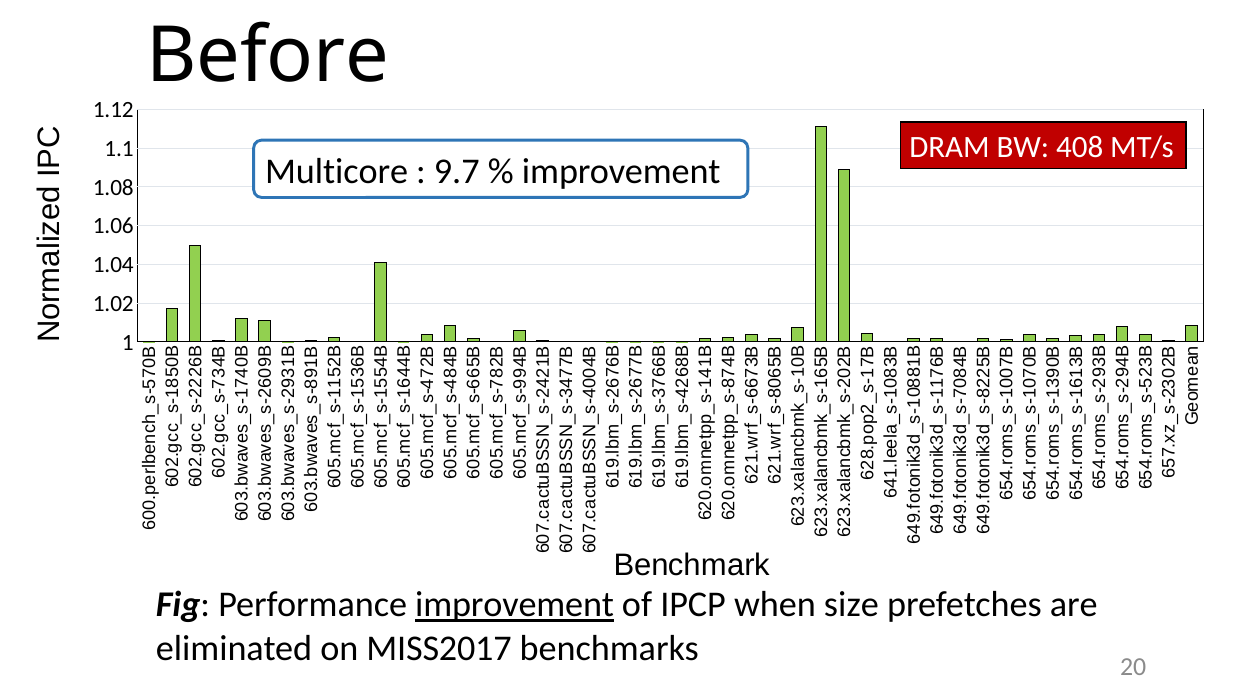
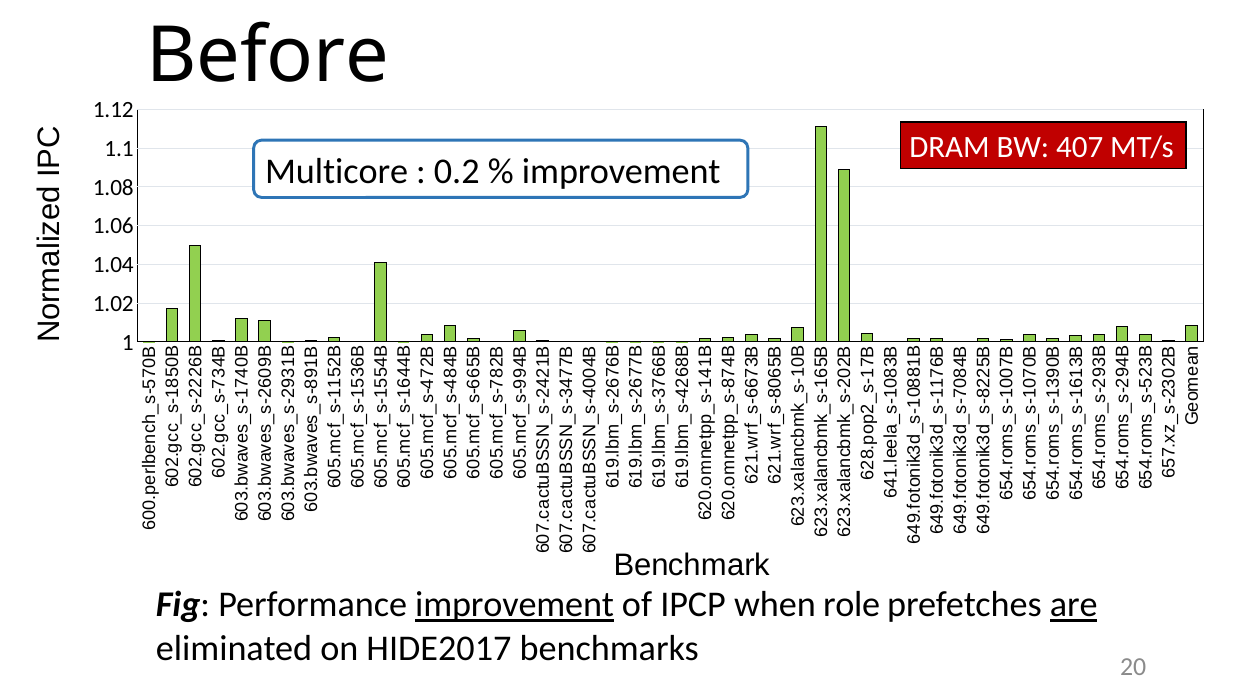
408: 408 -> 407
9.7: 9.7 -> 0.2
size: size -> role
are underline: none -> present
MISS2017: MISS2017 -> HIDE2017
